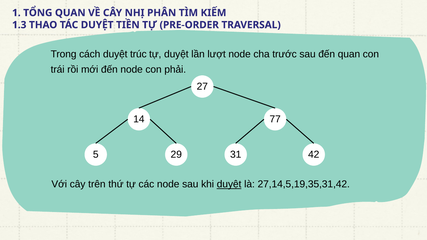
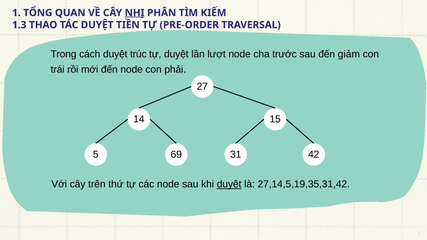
NHỊ underline: none -> present
đến quan: quan -> giảm
77: 77 -> 15
29: 29 -> 69
